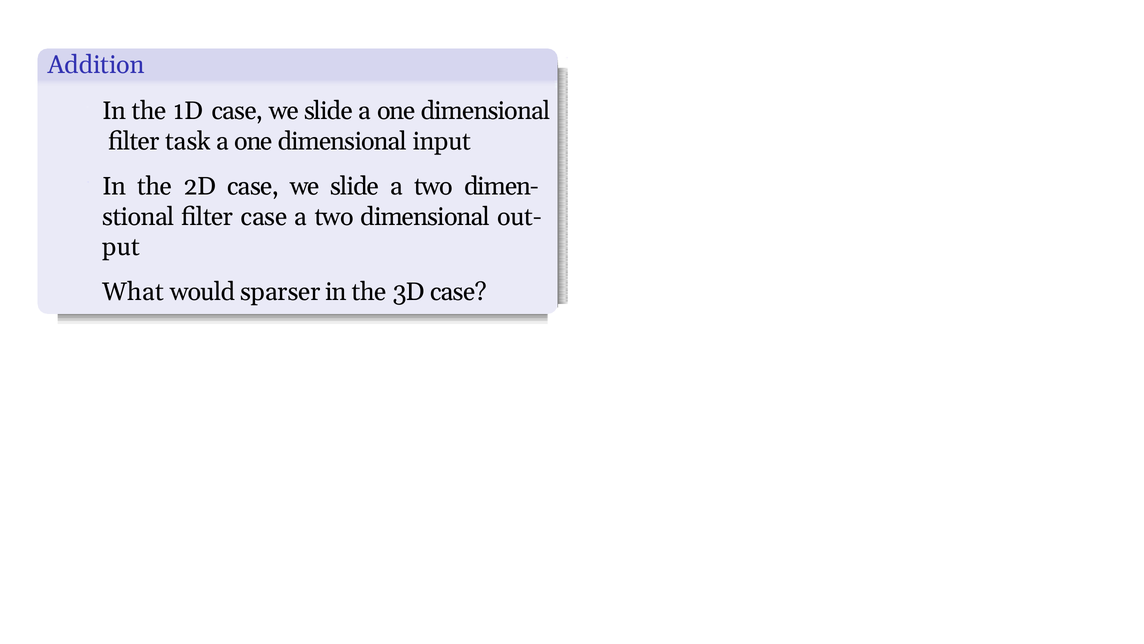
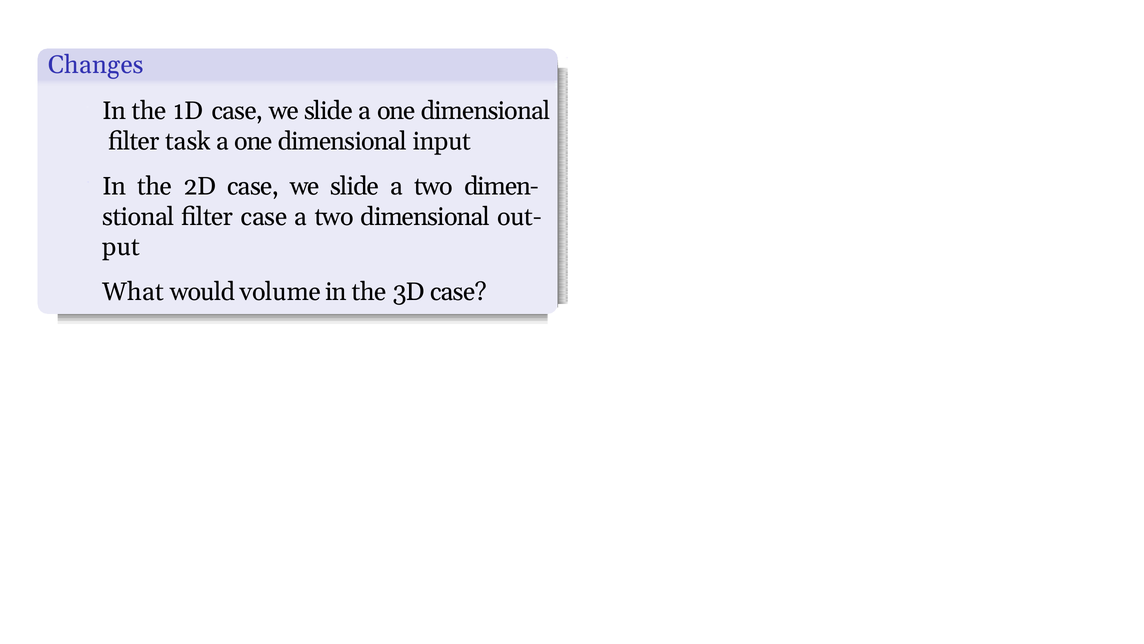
Addition: Addition -> Changes
sparser: sparser -> volume
